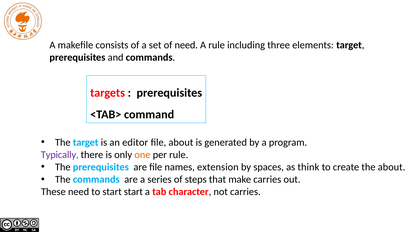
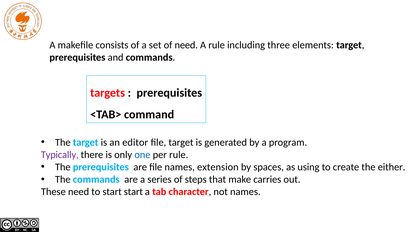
file about: about -> target
one colour: orange -> blue
think: think -> using
the about: about -> either
not carries: carries -> names
